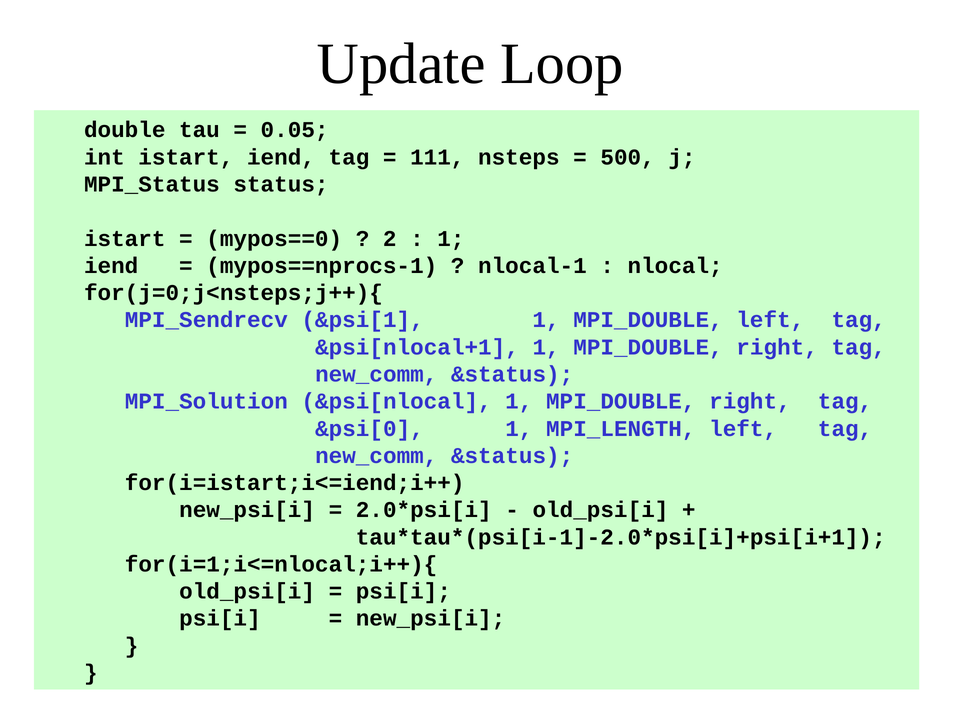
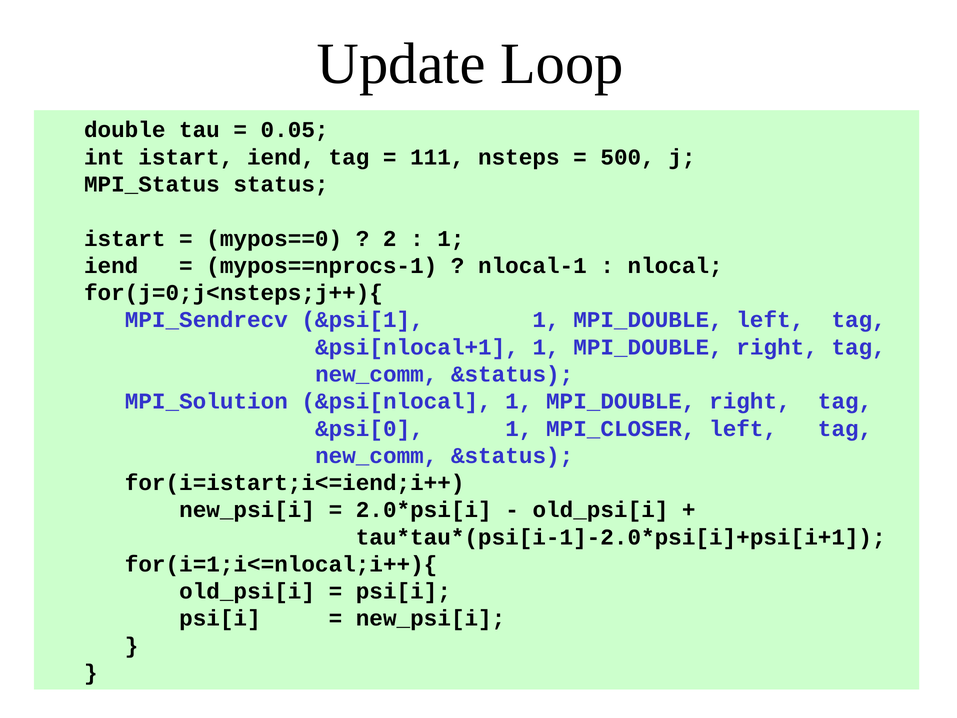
MPI_LENGTH: MPI_LENGTH -> MPI_CLOSER
